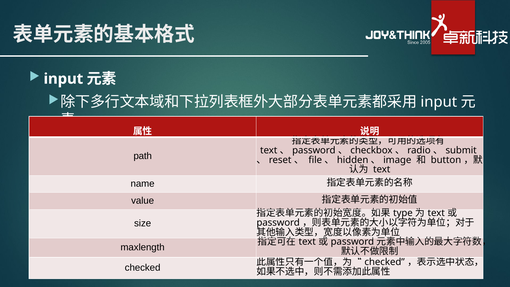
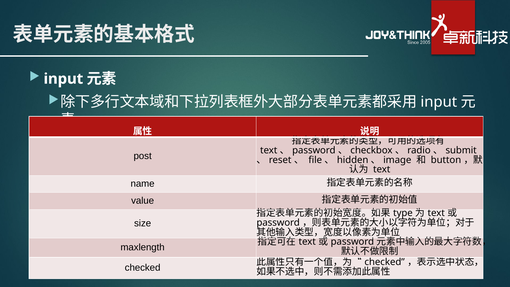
path: path -> post
